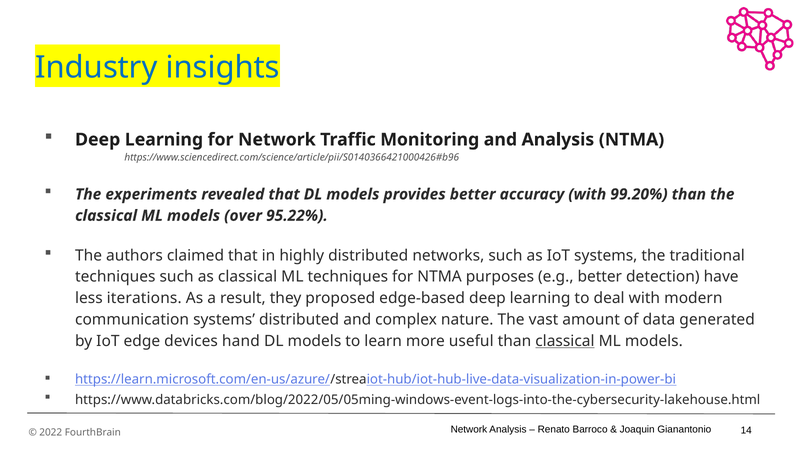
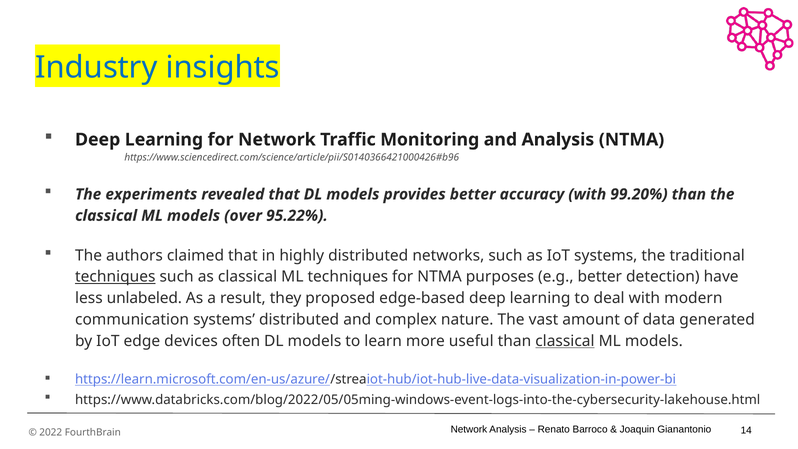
techniques at (115, 277) underline: none -> present
iterations: iterations -> unlabeled
hand: hand -> often
